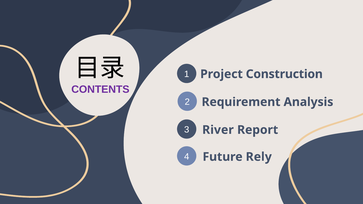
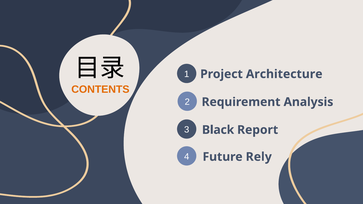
Construction: Construction -> Architecture
CONTENTS colour: purple -> orange
River: River -> Black
